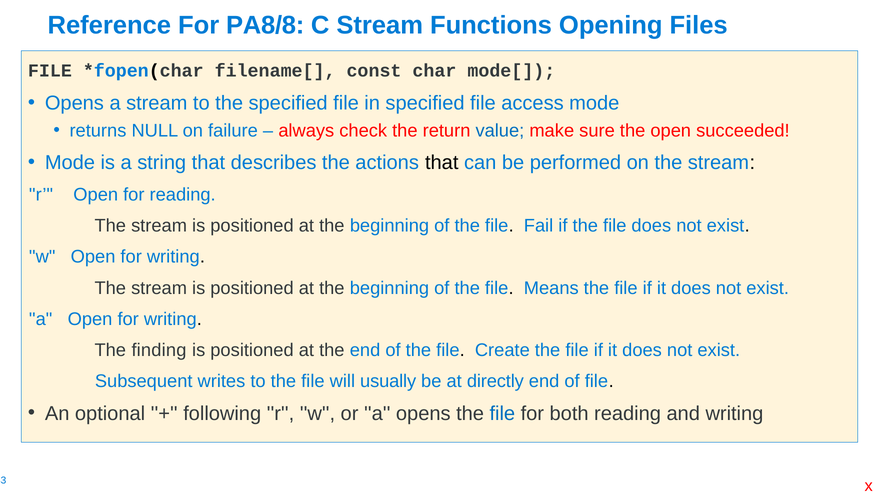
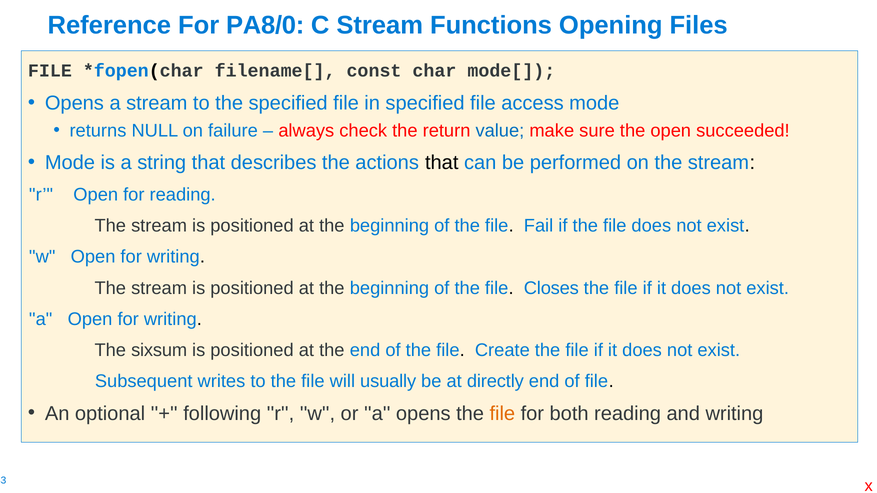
PA8/8: PA8/8 -> PA8/0
Means: Means -> Closes
finding: finding -> sixsum
file at (502, 414) colour: blue -> orange
